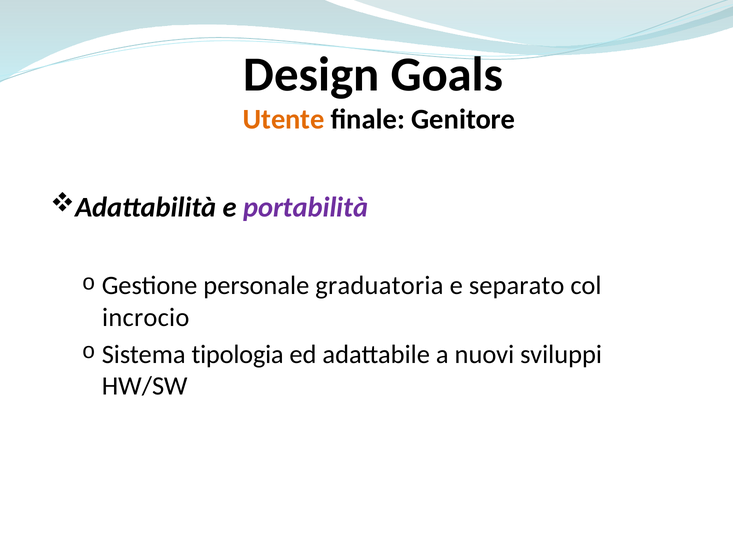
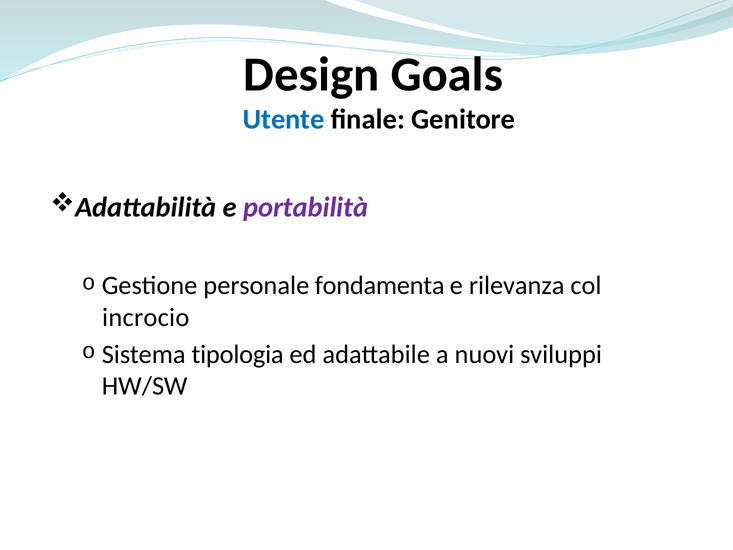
Utente colour: orange -> blue
graduatoria: graduatoria -> fondamenta
separato: separato -> rilevanza
